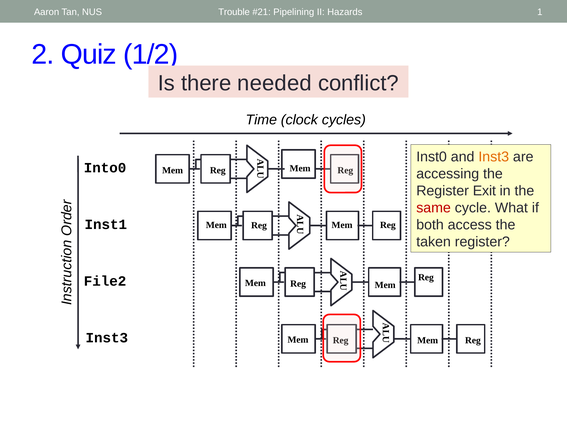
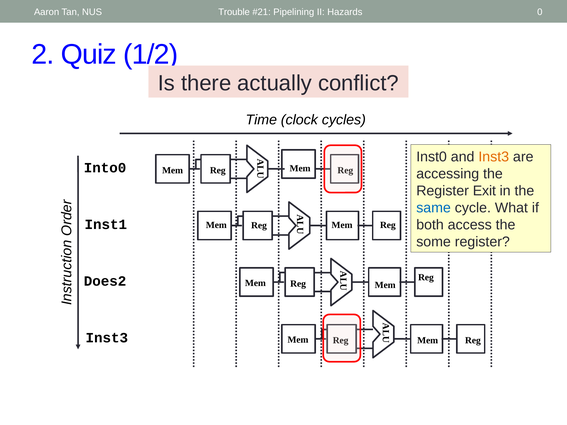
1: 1 -> 0
needed: needed -> actually
same colour: red -> blue
taken: taken -> some
File2: File2 -> Does2
